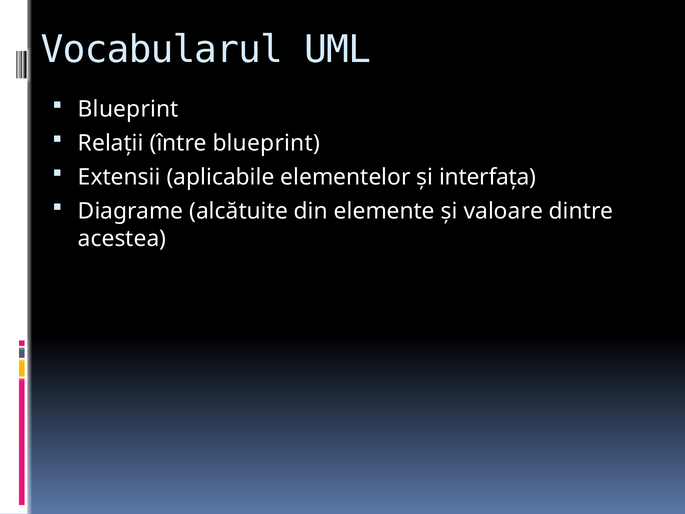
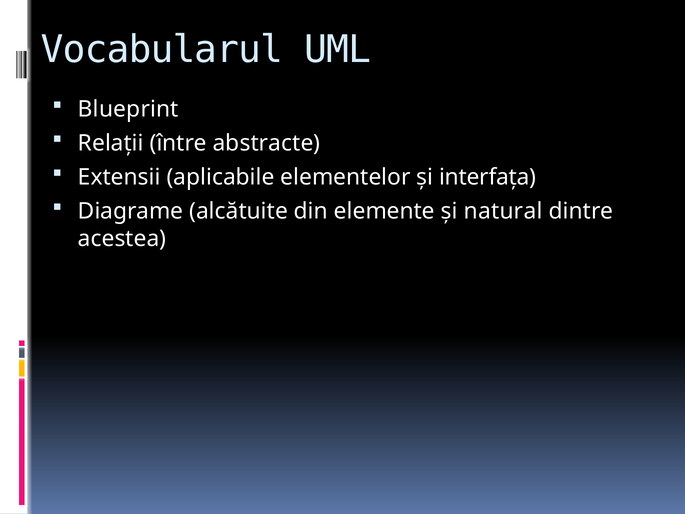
între blueprint: blueprint -> abstracte
valoare: valoare -> natural
